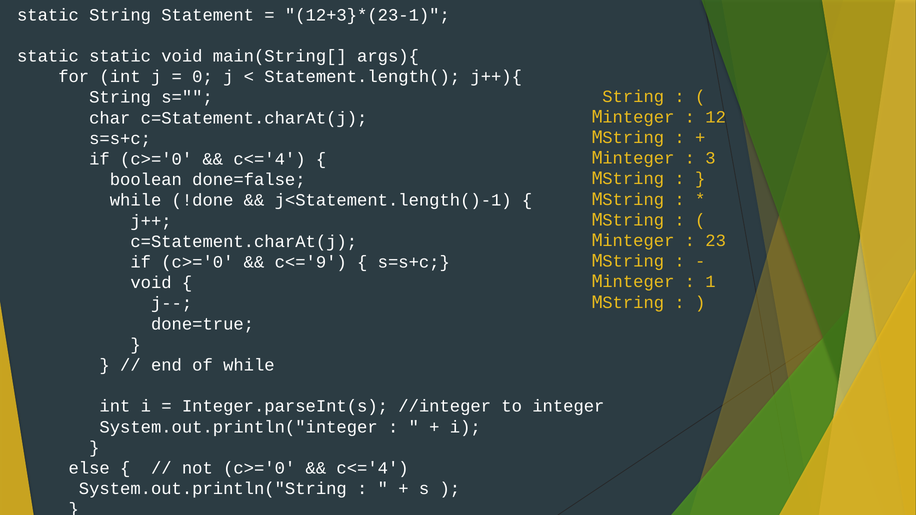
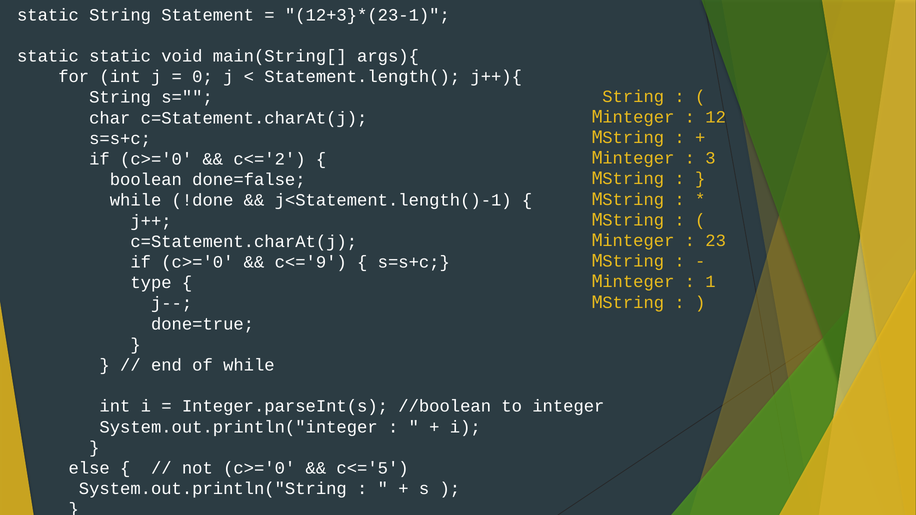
c<='4 at (270, 159): c<='4 -> c<='2
void at (151, 283): void -> type
//integer: //integer -> //boolean
c<='4 at (373, 468): c<='4 -> c<='5
